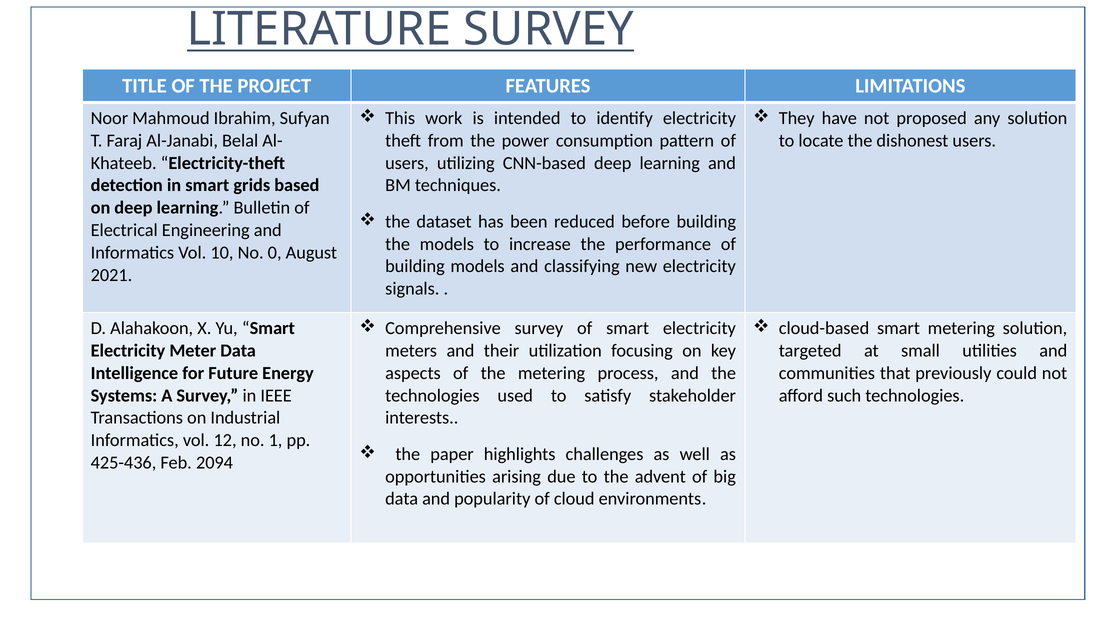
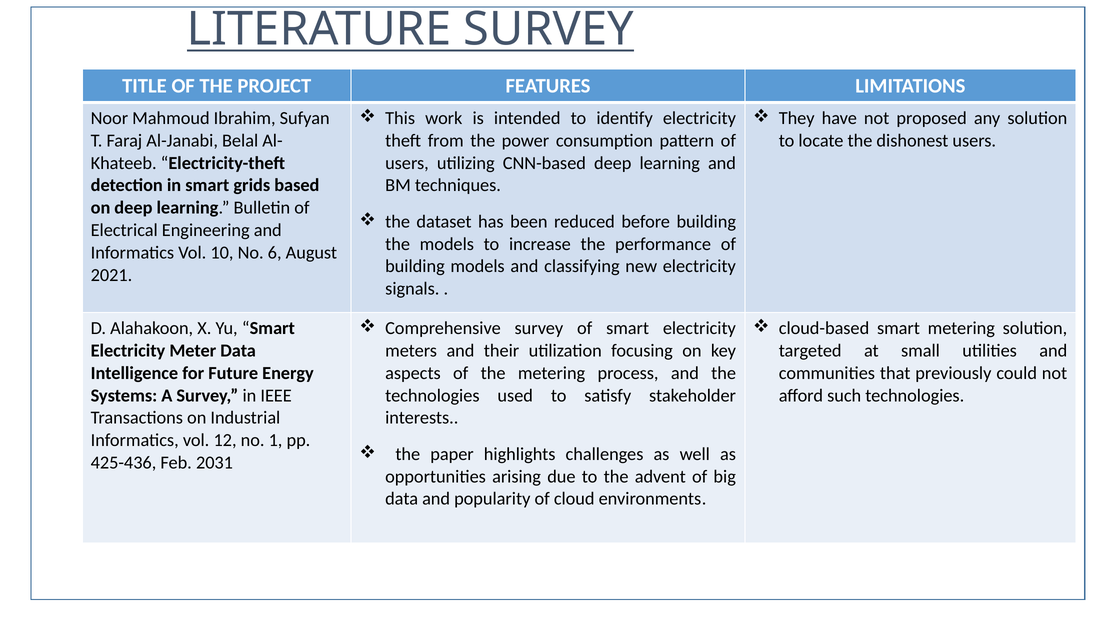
0: 0 -> 6
2094: 2094 -> 2031
